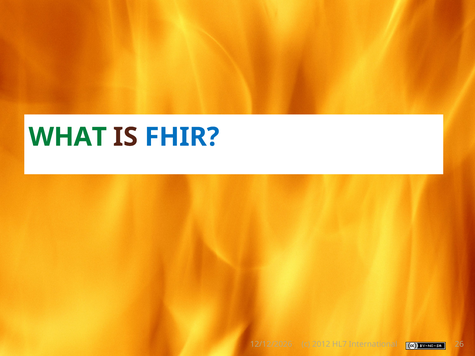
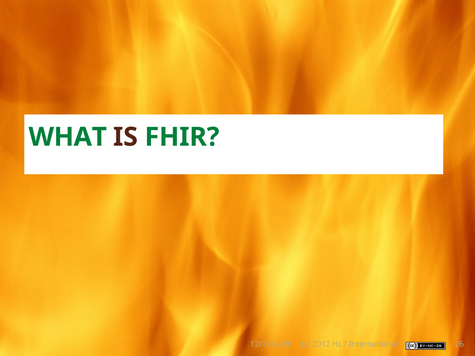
FHIR colour: blue -> green
